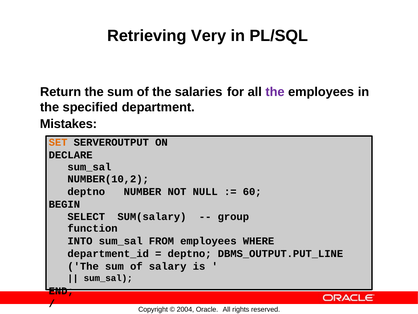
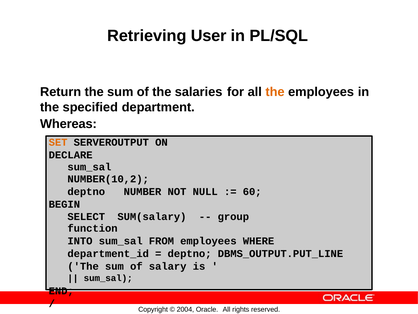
Very: Very -> User
the at (275, 92) colour: purple -> orange
Mistakes: Mistakes -> Whereas
